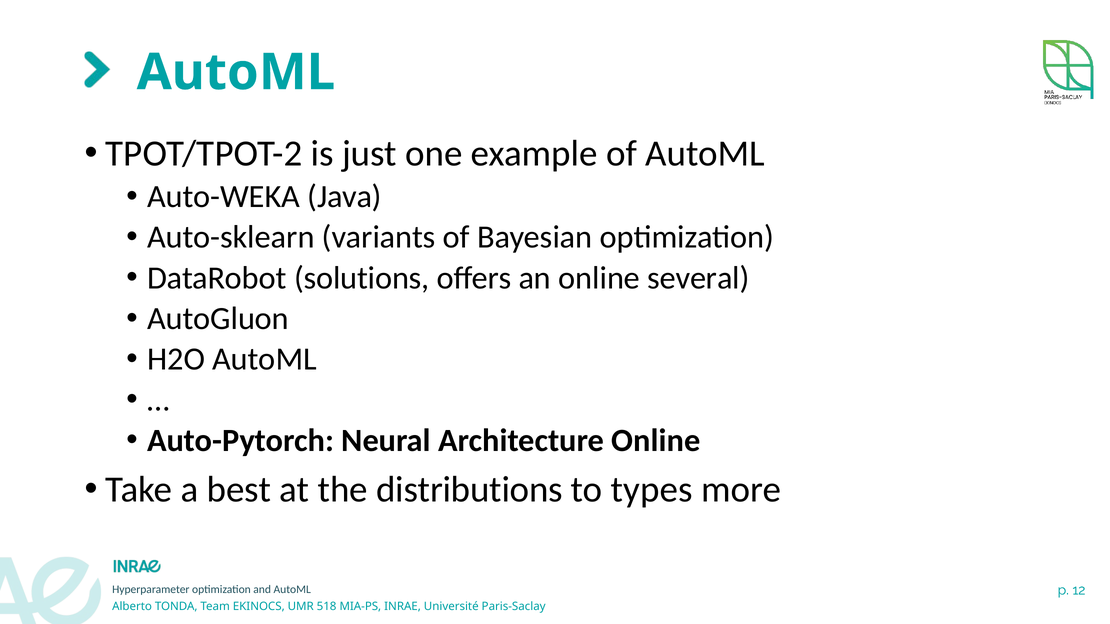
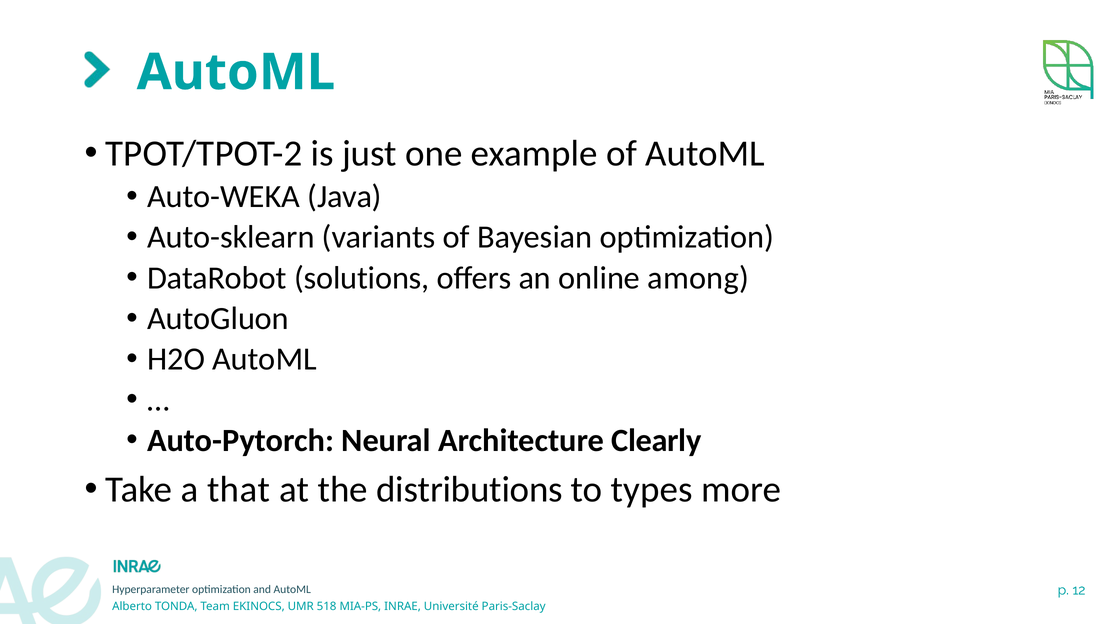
several: several -> among
Architecture Online: Online -> Clearly
best: best -> that
